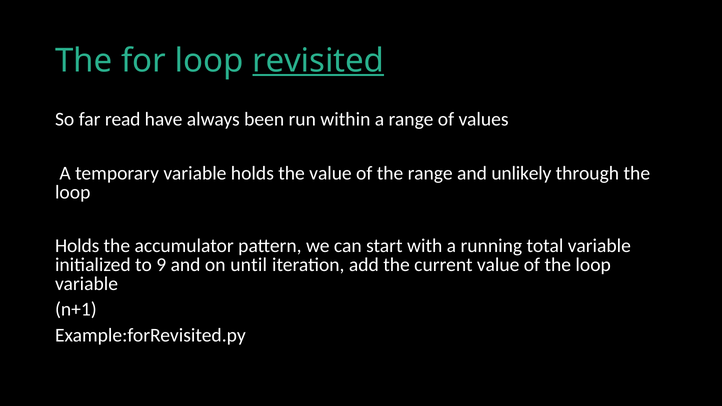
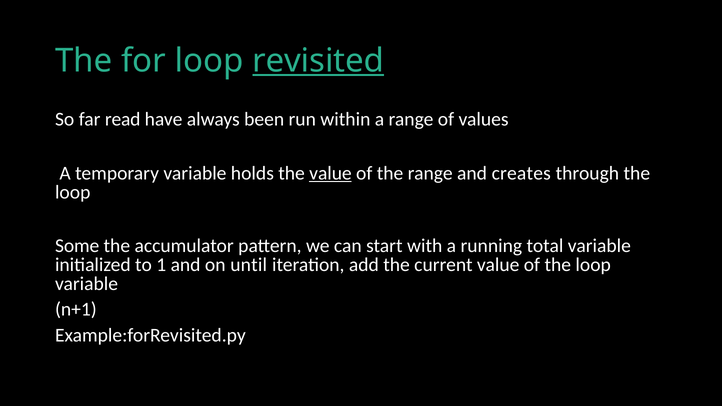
value at (330, 173) underline: none -> present
unlikely: unlikely -> creates
Holds at (77, 246): Holds -> Some
9: 9 -> 1
